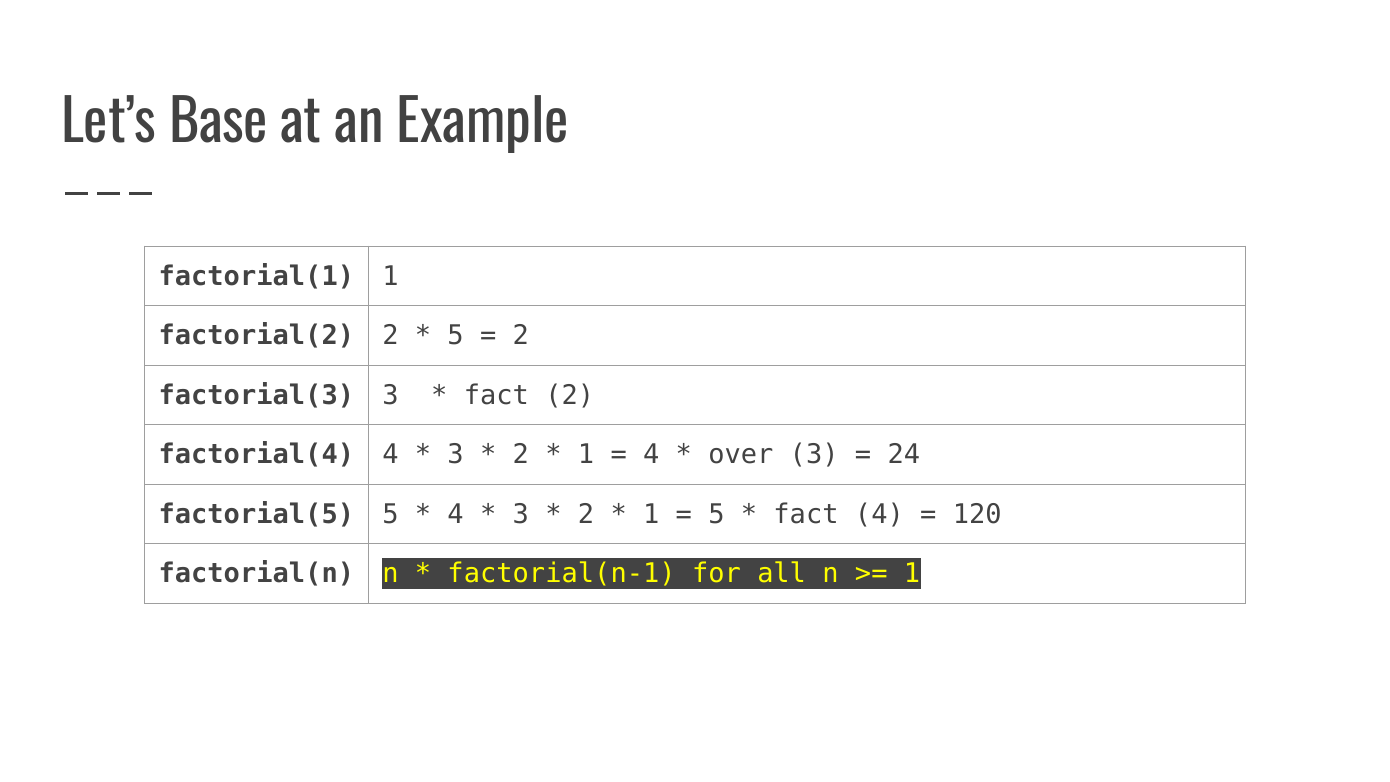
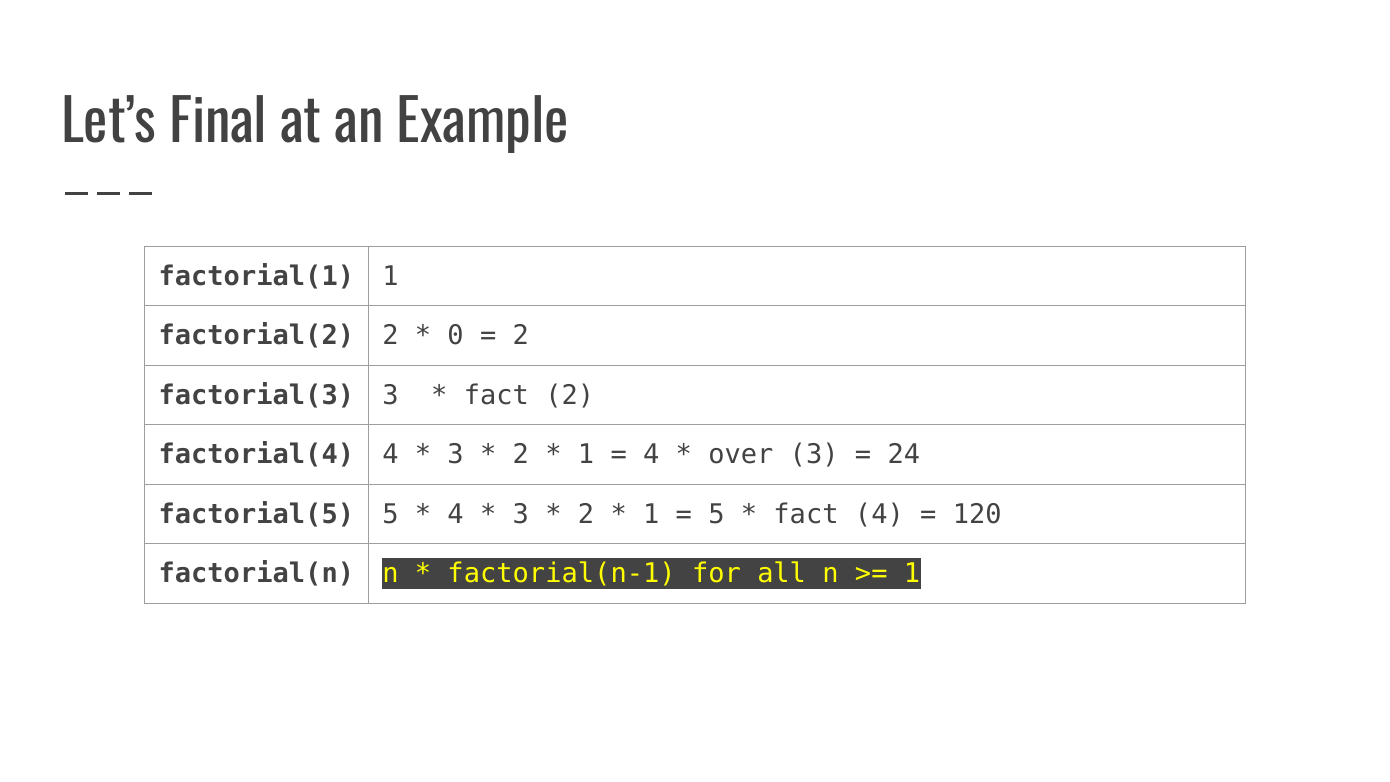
Base: Base -> Final
5 at (456, 336): 5 -> 0
